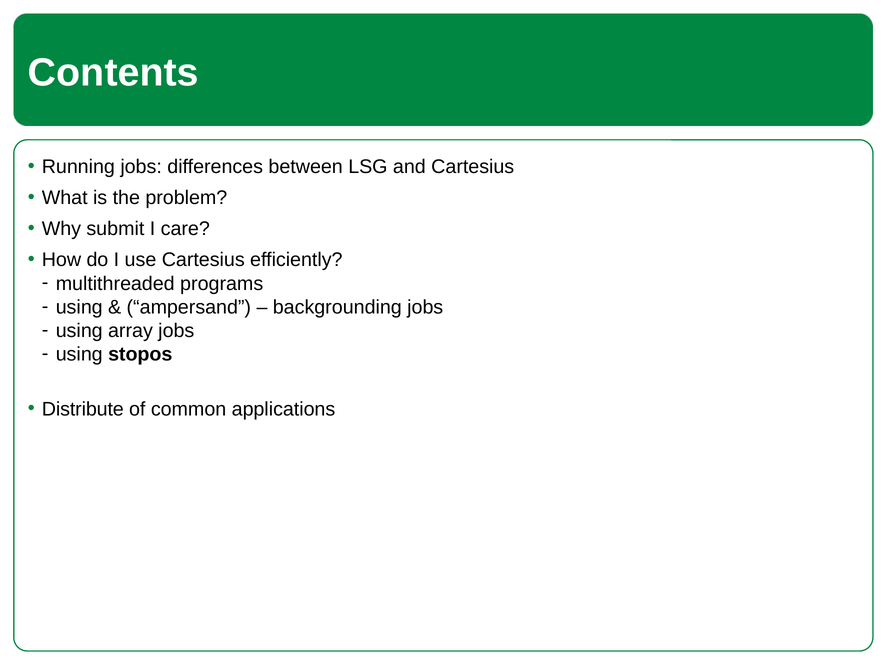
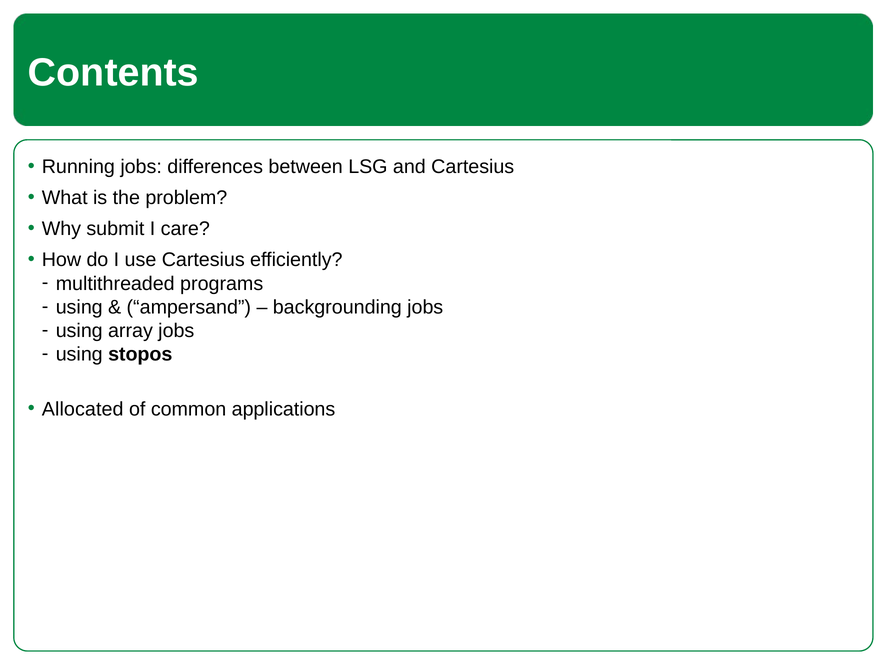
Distribute: Distribute -> Allocated
